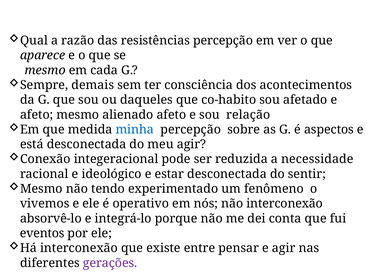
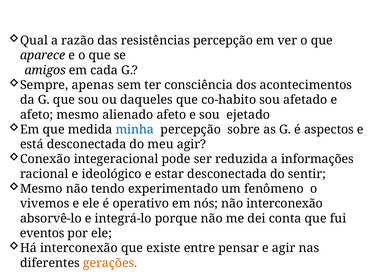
mesmo at (45, 70): mesmo -> amigos
demais: demais -> apenas
relação: relação -> ejetado
necessidade: necessidade -> informações
gerações colour: purple -> orange
